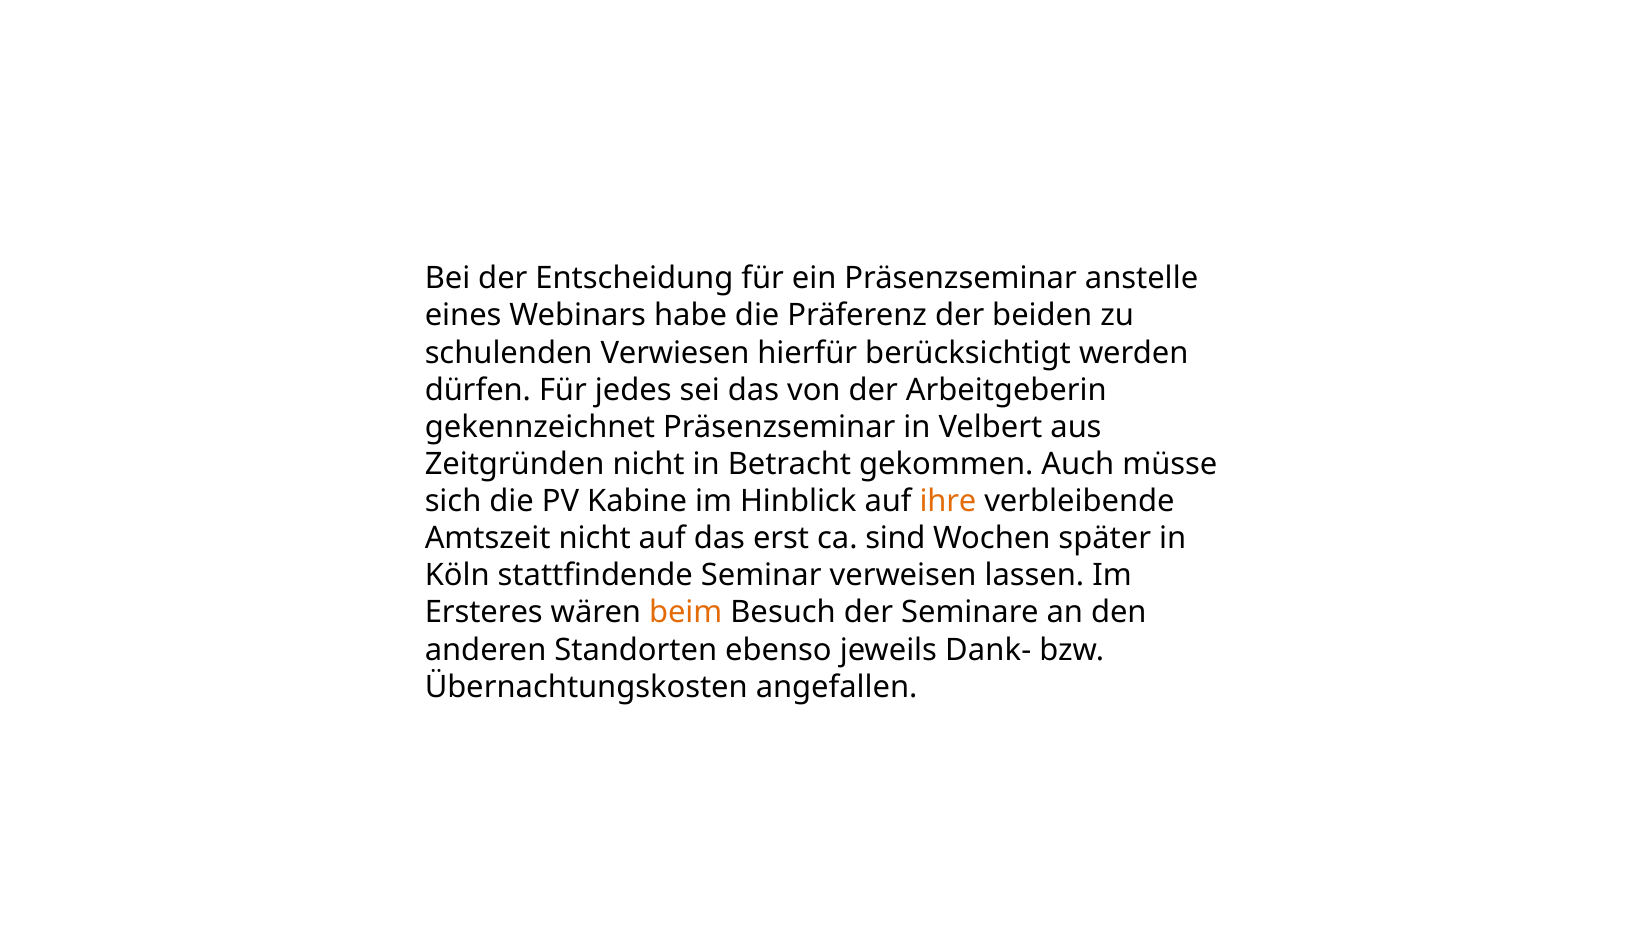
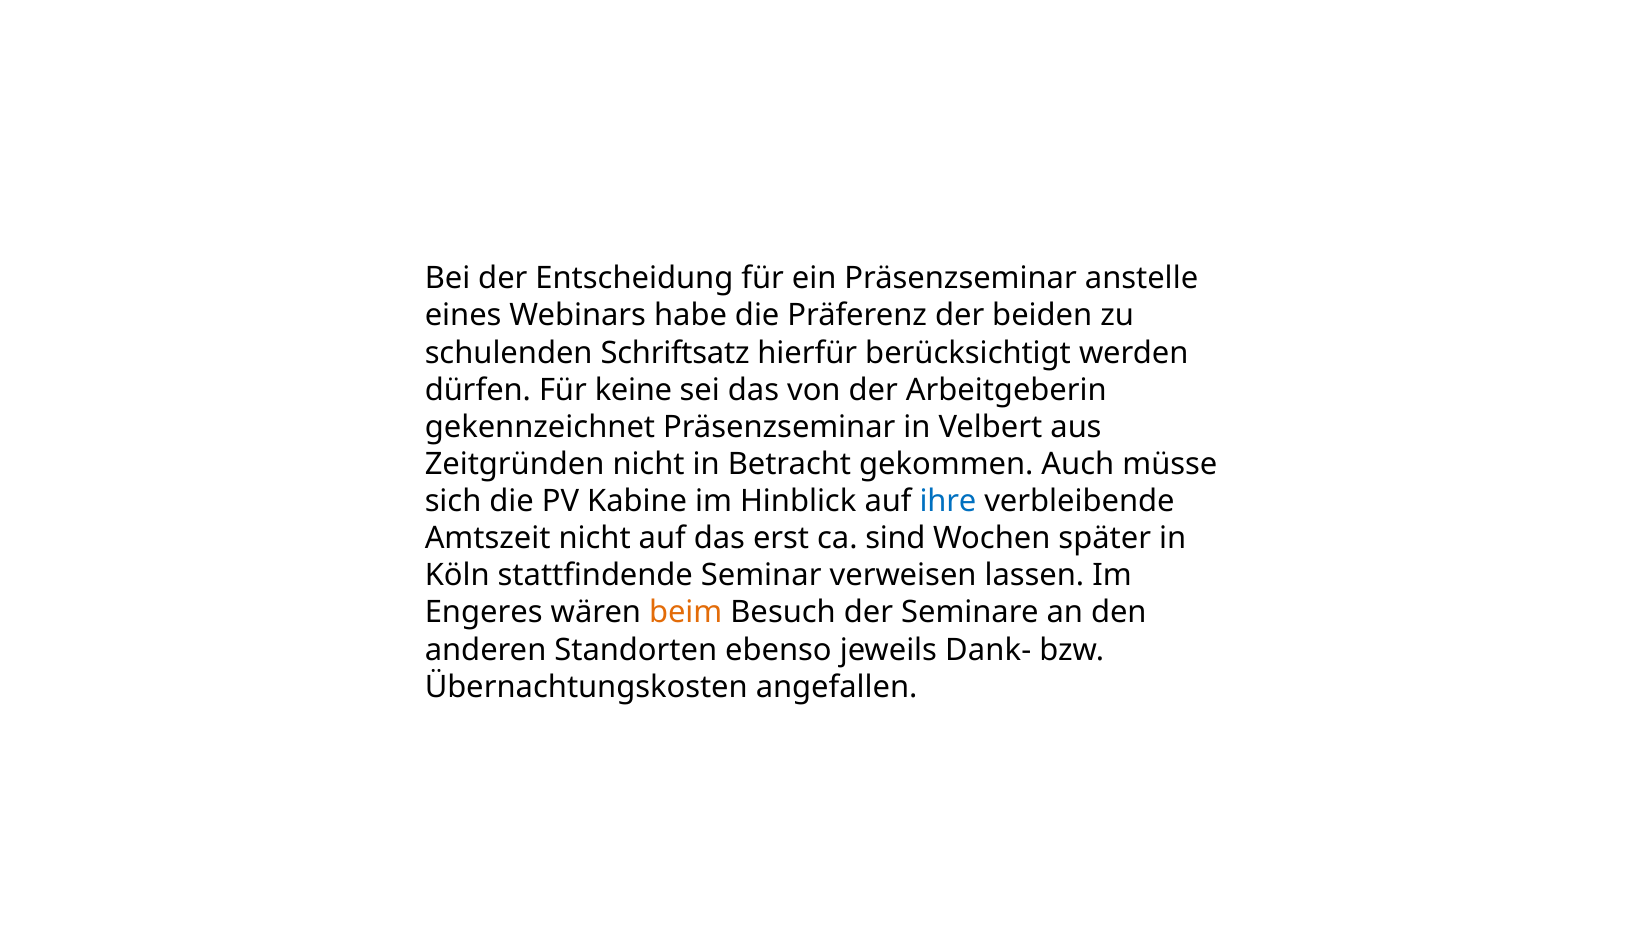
Verwiesen: Verwiesen -> Schriftsatz
jedes: jedes -> keine
ihre colour: orange -> blue
Ersteres: Ersteres -> Engeres
